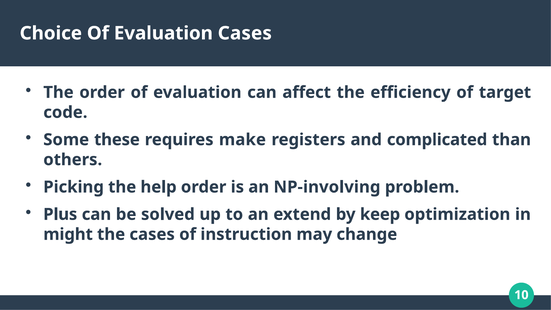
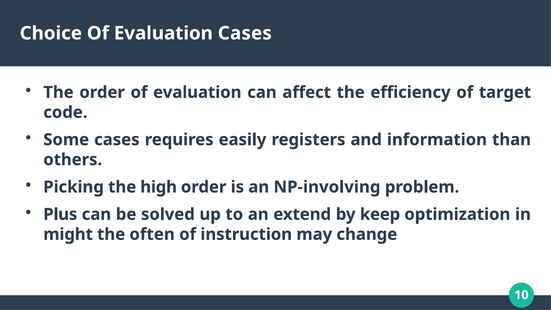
Some these: these -> cases
make: make -> easily
complicated: complicated -> information
help: help -> high
the cases: cases -> often
